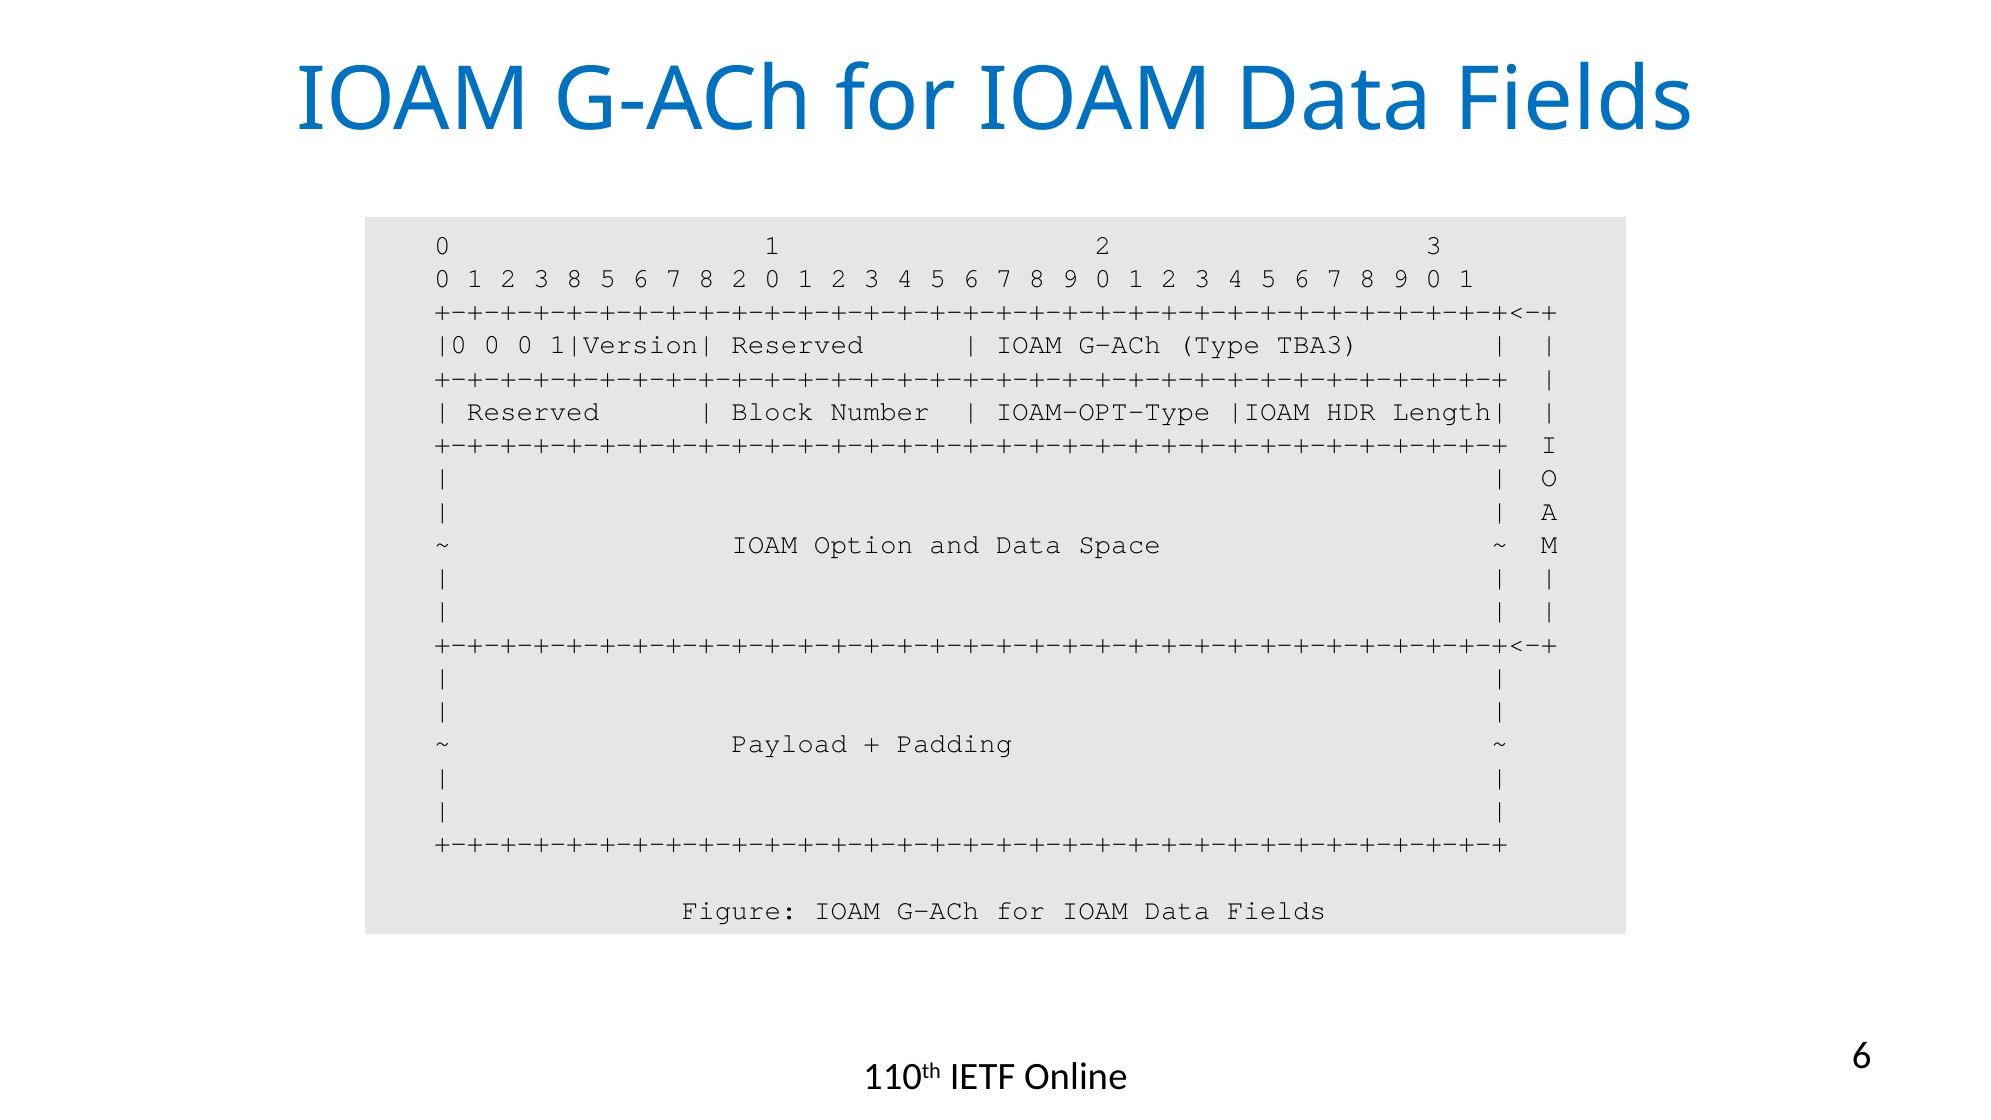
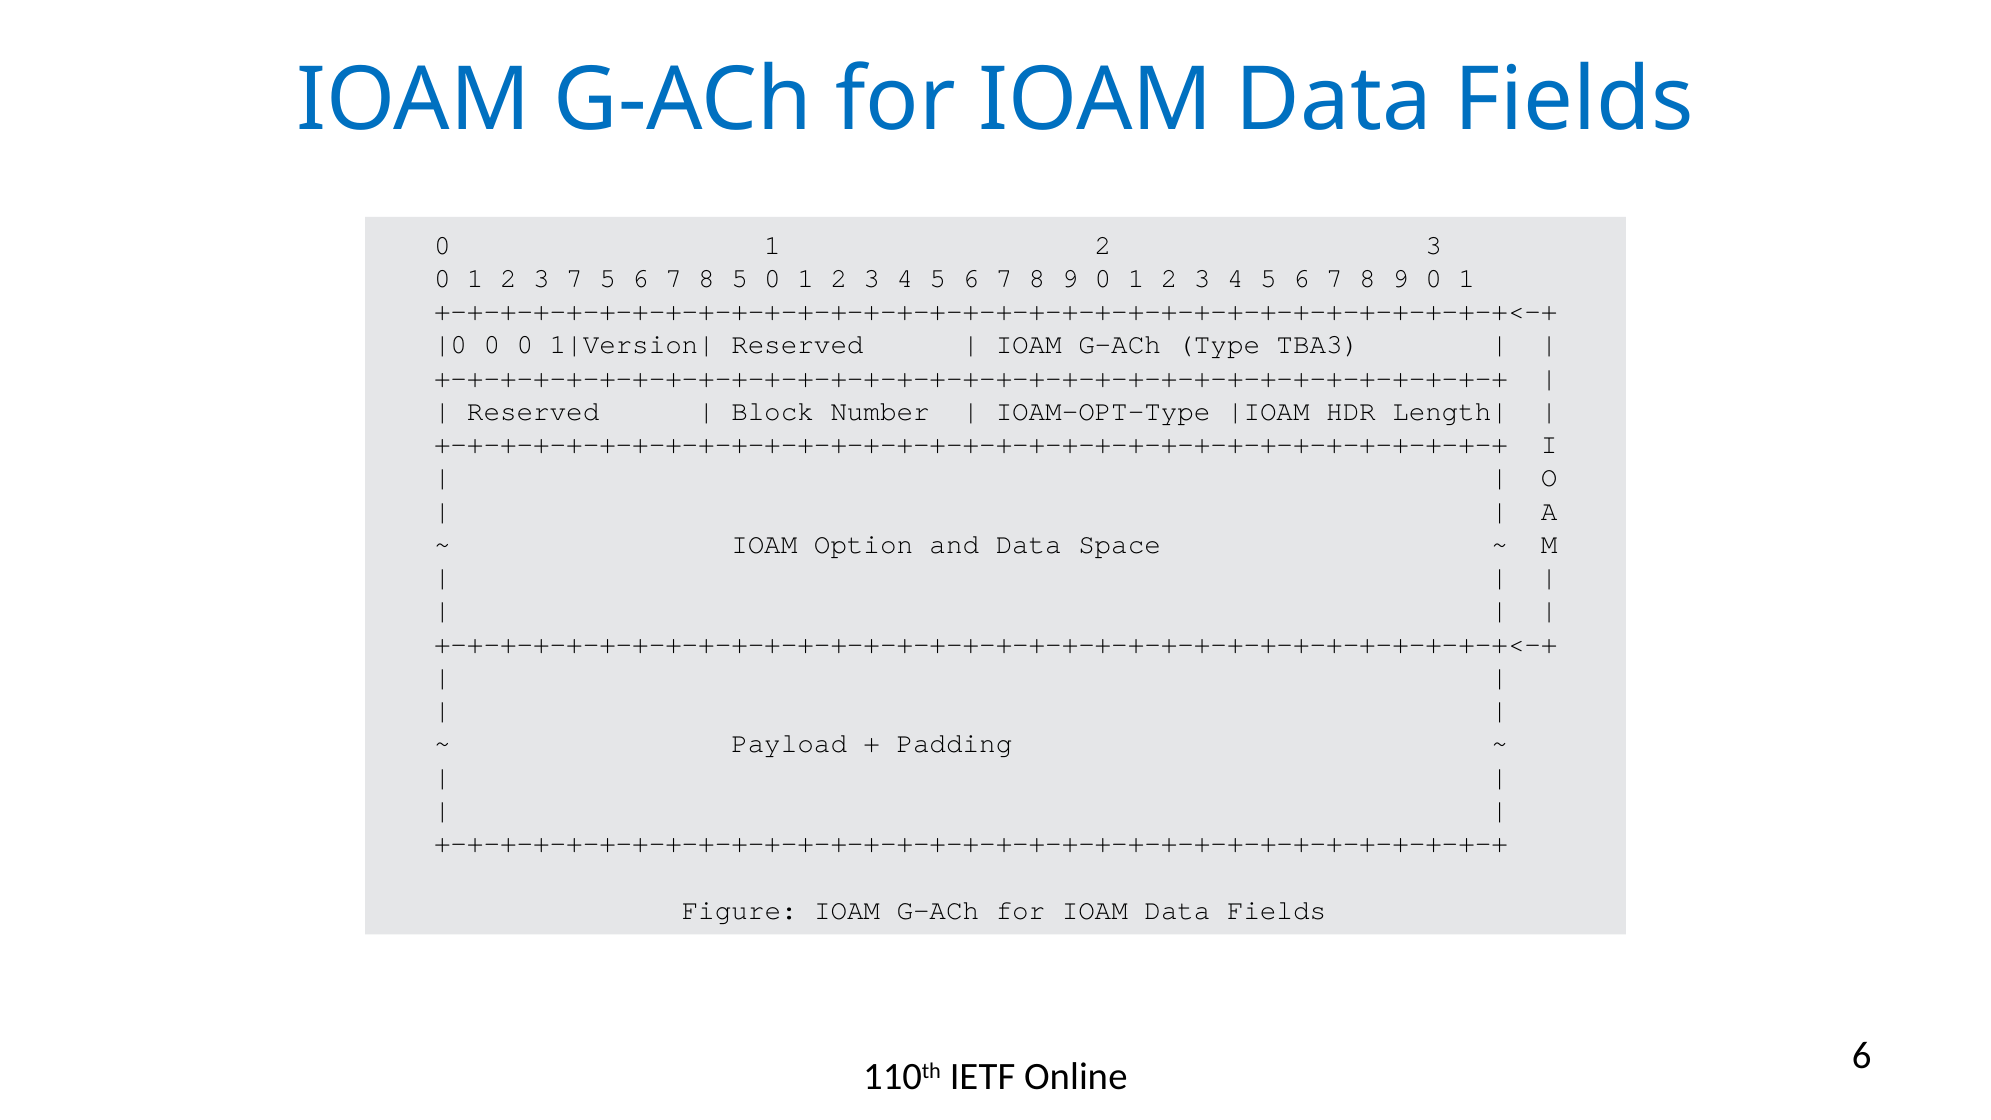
3 8: 8 -> 7
8 2: 2 -> 5
